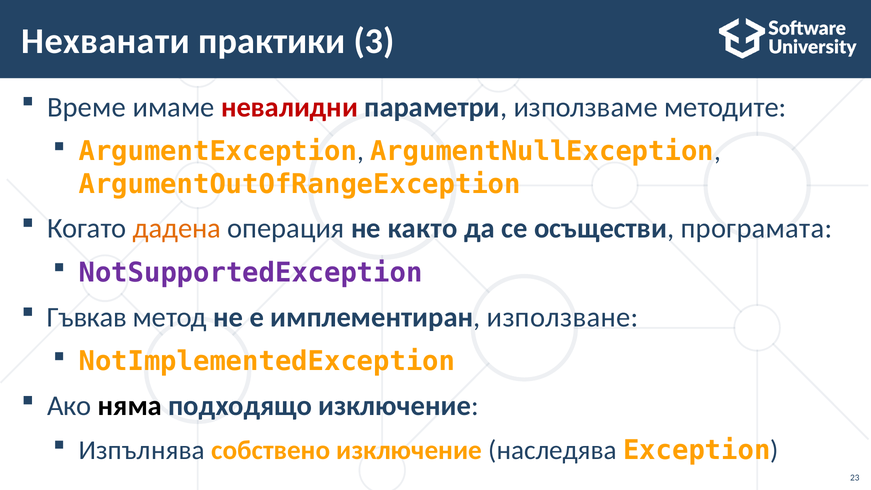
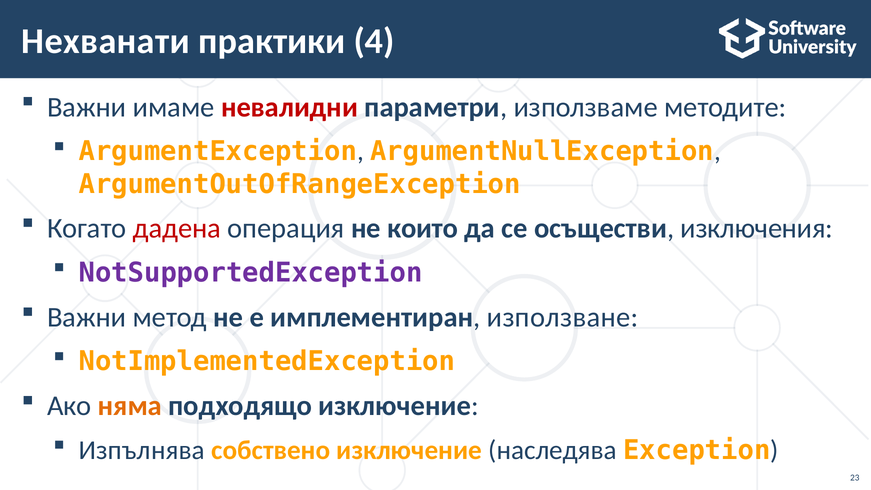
3: 3 -> 4
Време at (87, 107): Време -> Важни
дадена colour: orange -> red
както: както -> които
програмата: програмата -> изключения
Гъвкав at (87, 317): Гъвкав -> Важни
няма colour: black -> orange
